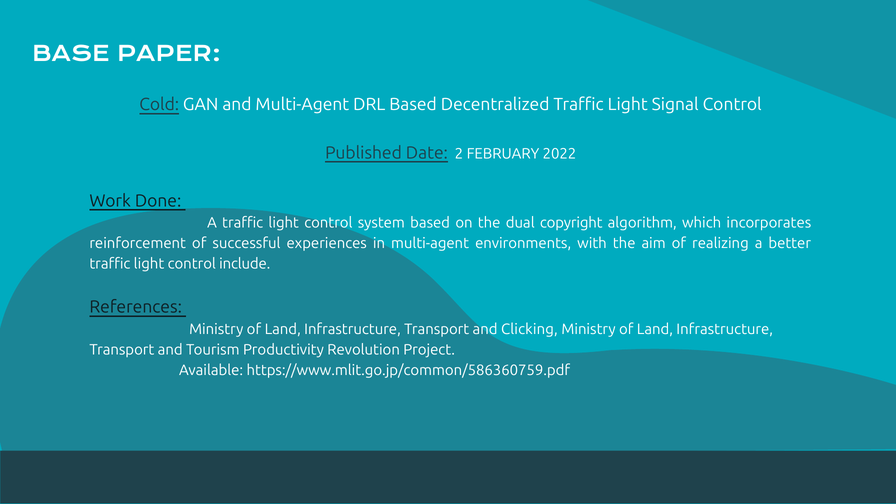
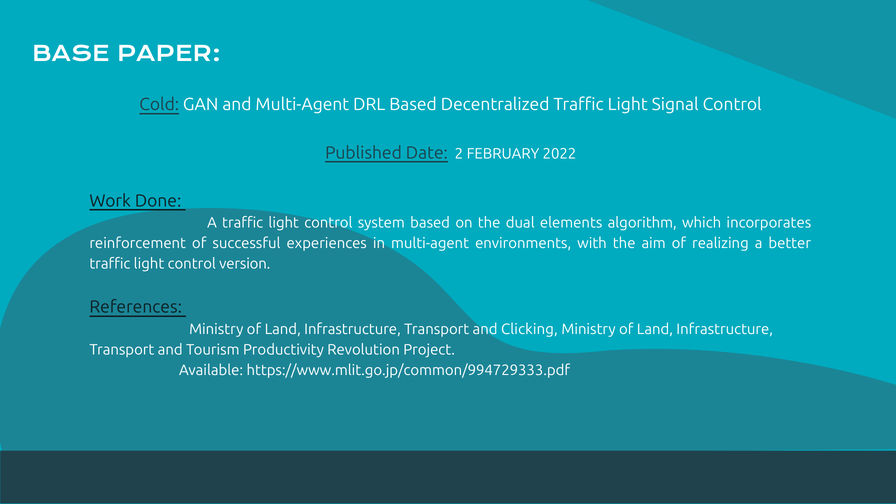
copyright: copyright -> elements
include: include -> version
https://www.mlit.go.jp/common/586360759.pdf: https://www.mlit.go.jp/common/586360759.pdf -> https://www.mlit.go.jp/common/994729333.pdf
